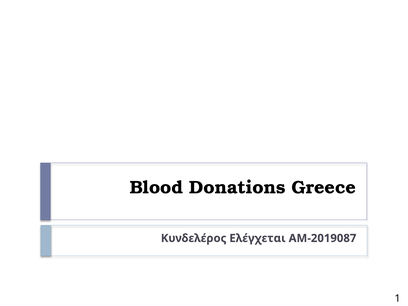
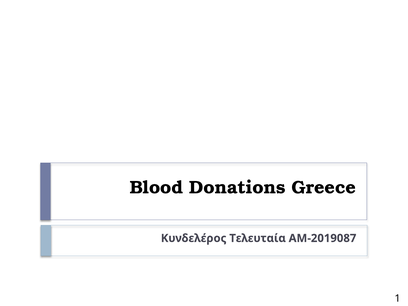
Ελέγχεται: Ελέγχεται -> Τελευταία
